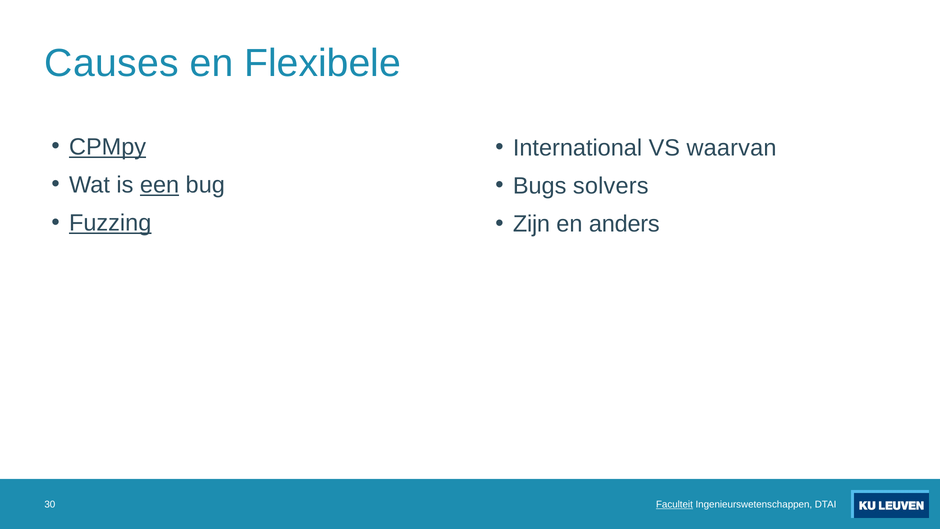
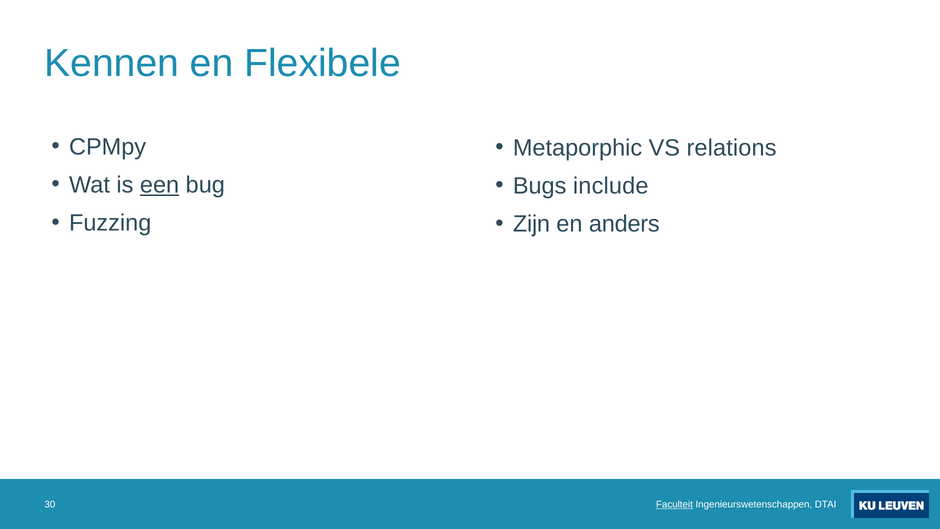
Causes: Causes -> Kennen
CPMpy underline: present -> none
International: International -> Metaporphic
waarvan: waarvan -> relations
solvers: solvers -> include
Fuzzing underline: present -> none
